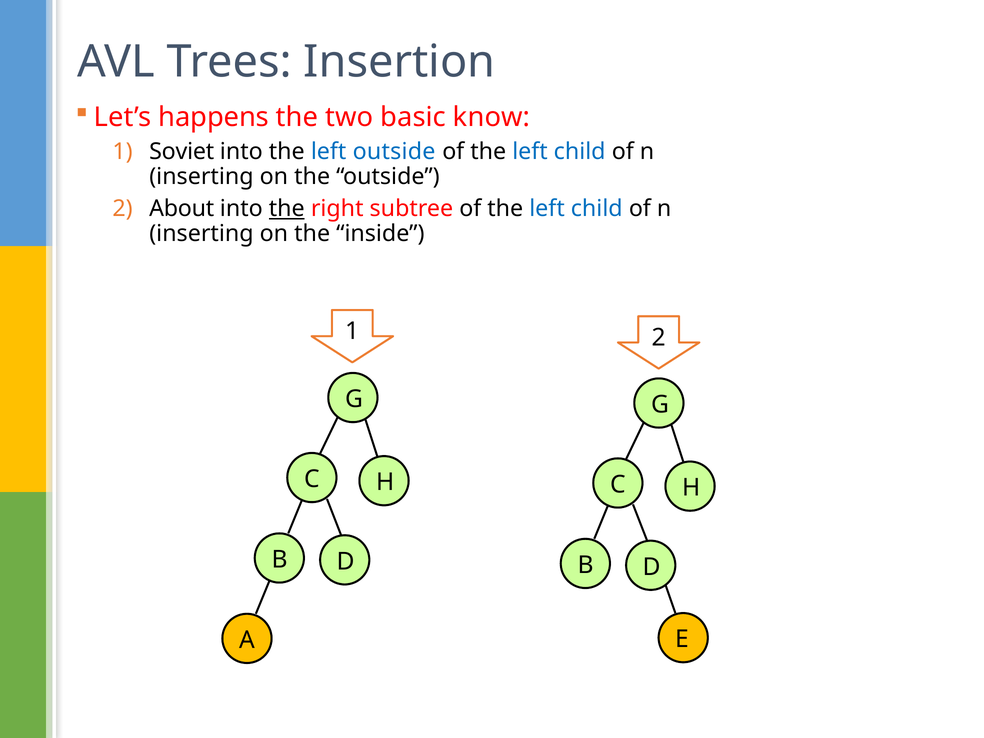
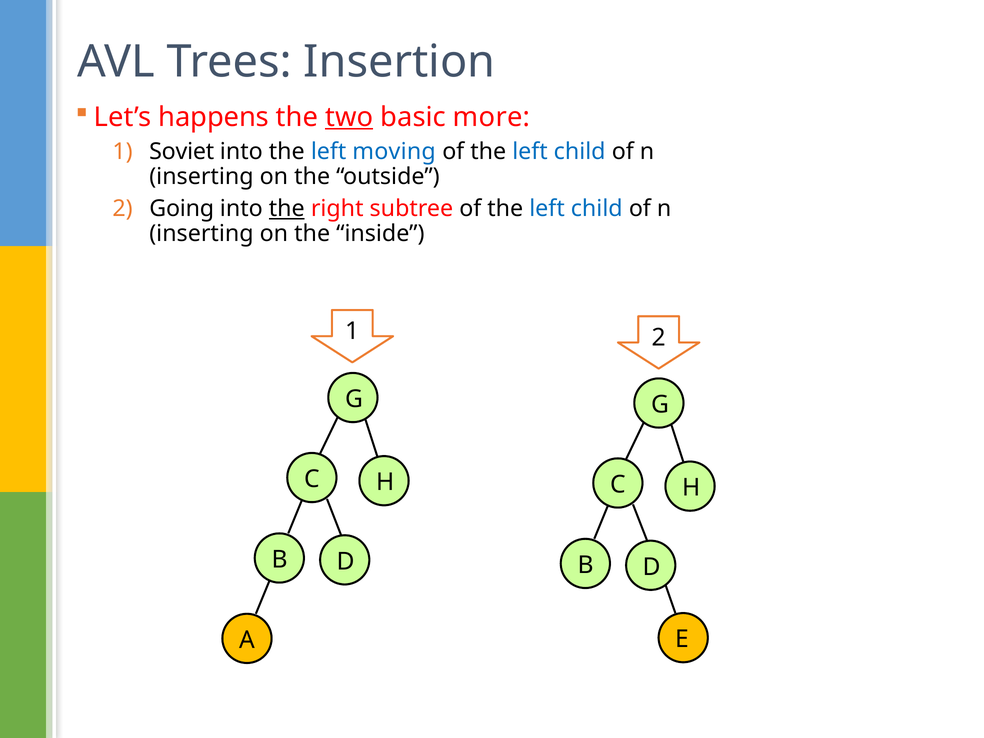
two underline: none -> present
know: know -> more
left outside: outside -> moving
About: About -> Going
